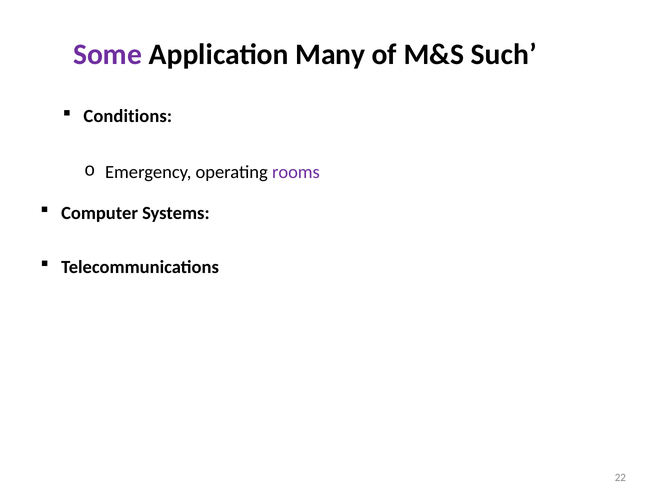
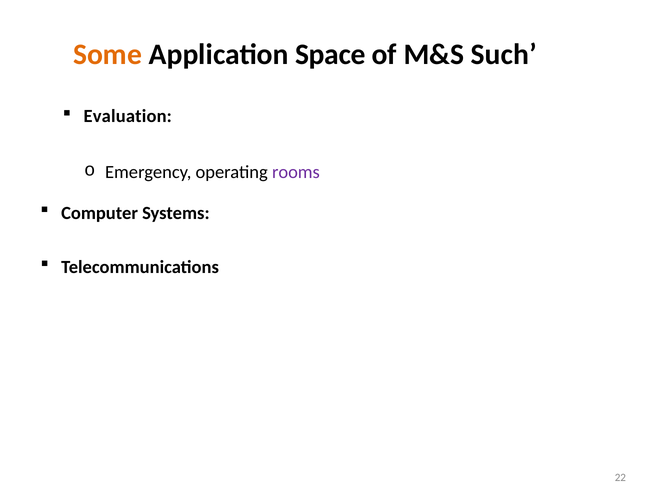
Some colour: purple -> orange
Many: Many -> Space
Conditions: Conditions -> Evaluation
